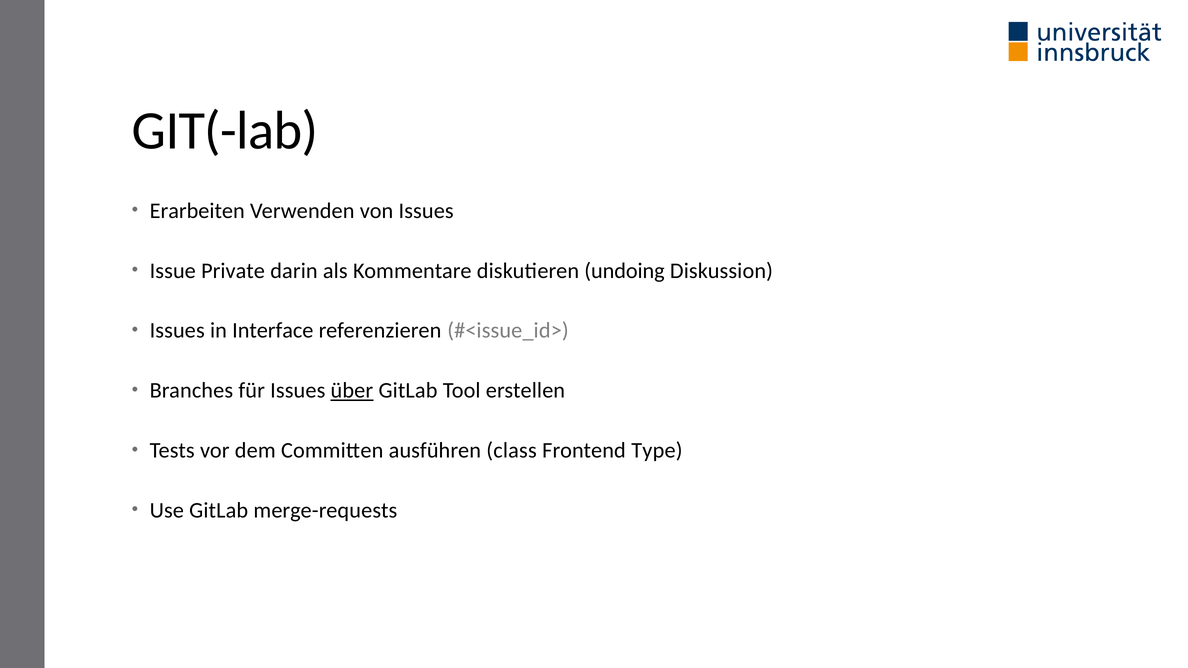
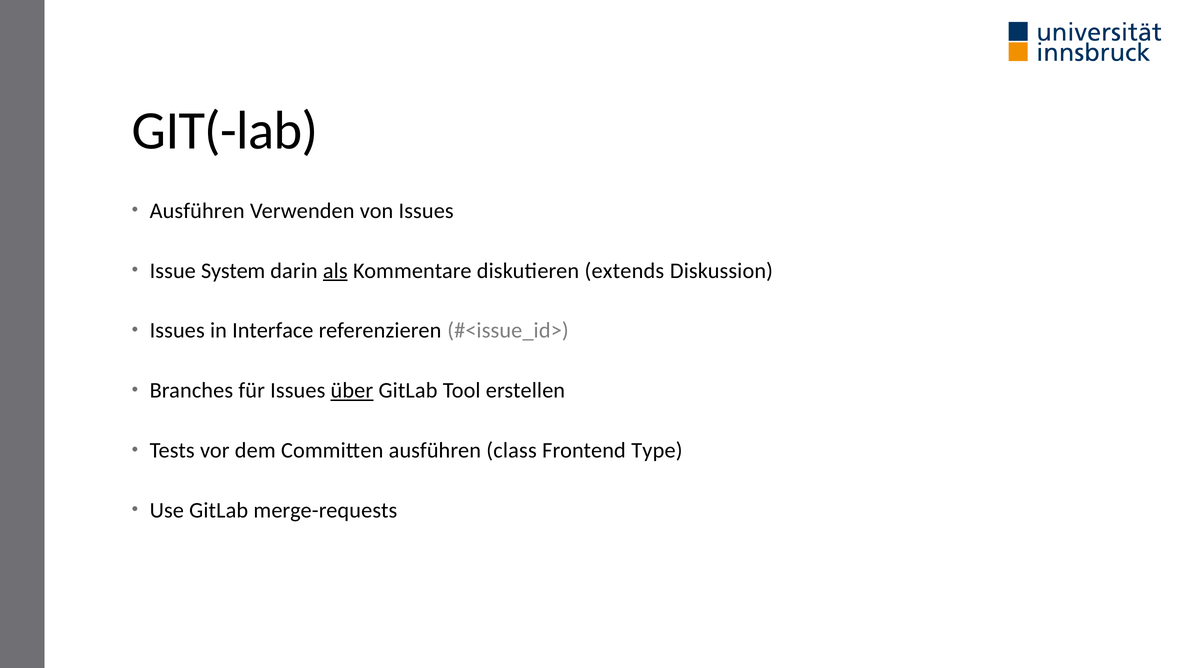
Erarbeiten at (197, 211): Erarbeiten -> Ausführen
Private: Private -> System
als underline: none -> present
undoing: undoing -> extends
